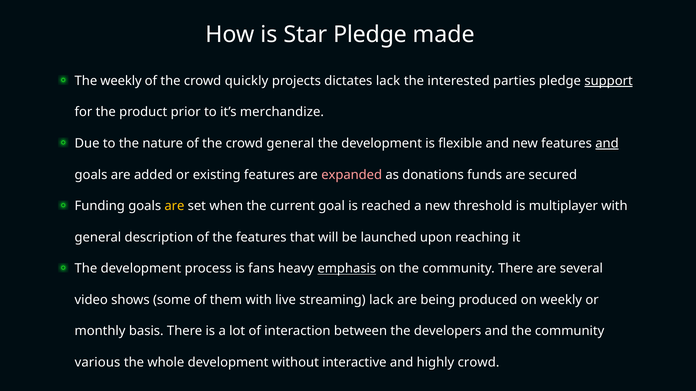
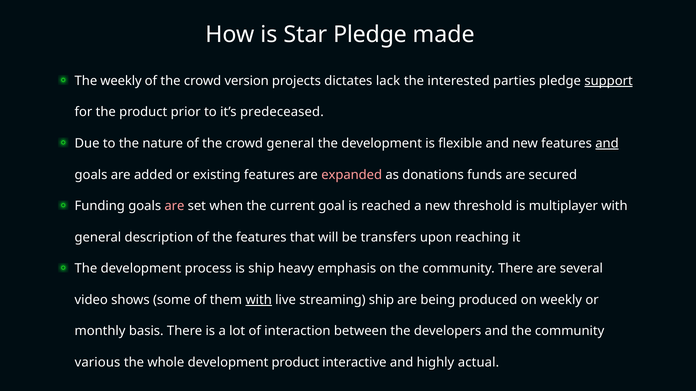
quickly: quickly -> version
merchandize: merchandize -> predeceased
are at (174, 206) colour: yellow -> pink
launched: launched -> transfers
is fans: fans -> ship
emphasis underline: present -> none
with at (259, 300) underline: none -> present
streaming lack: lack -> ship
development without: without -> product
highly crowd: crowd -> actual
